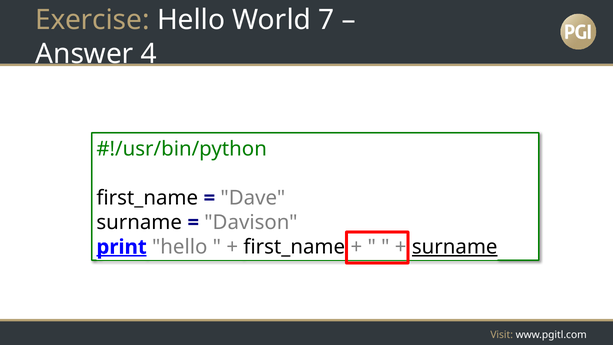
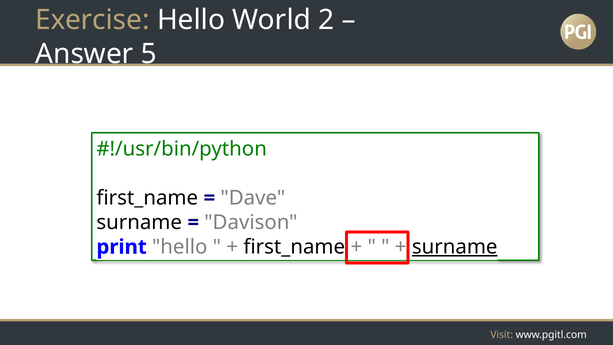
7: 7 -> 2
4: 4 -> 5
print underline: present -> none
